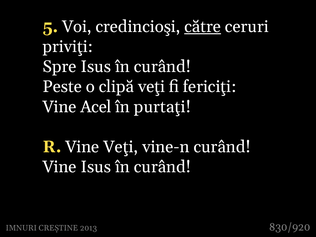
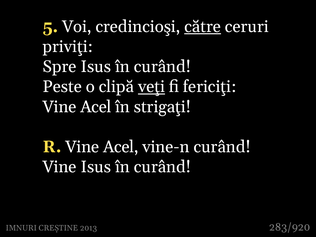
veţi at (152, 87) underline: none -> present
purtaţi: purtaţi -> strigaţi
R Vine Veţi: Veţi -> Acel
830/920: 830/920 -> 283/920
